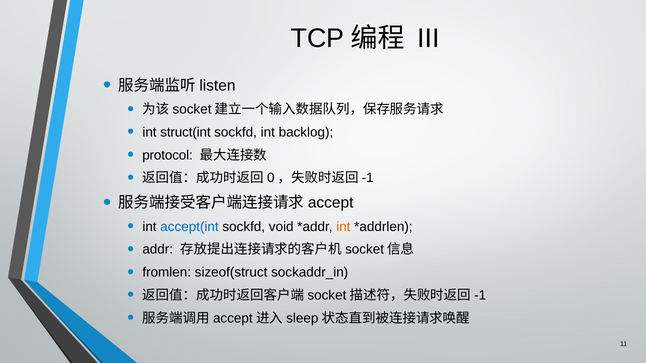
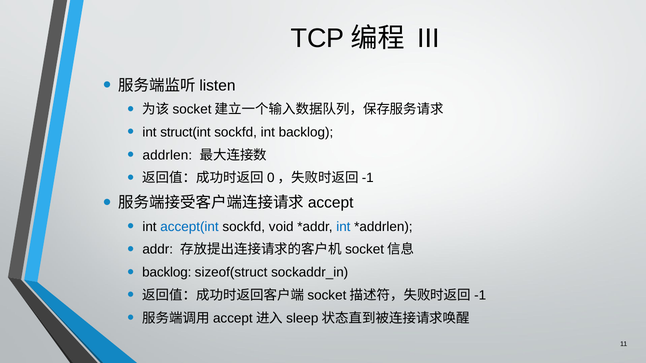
protocol: protocol -> addrlen
int at (343, 227) colour: orange -> blue
fromlen at (167, 273): fromlen -> backlog
